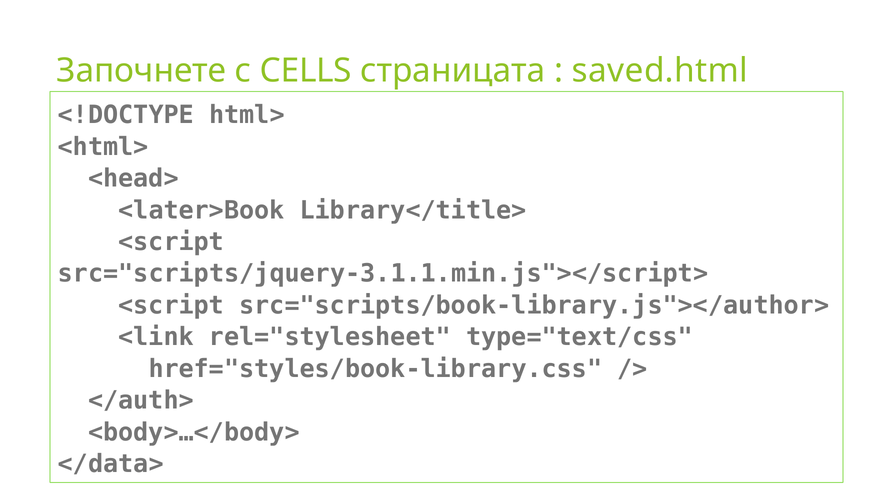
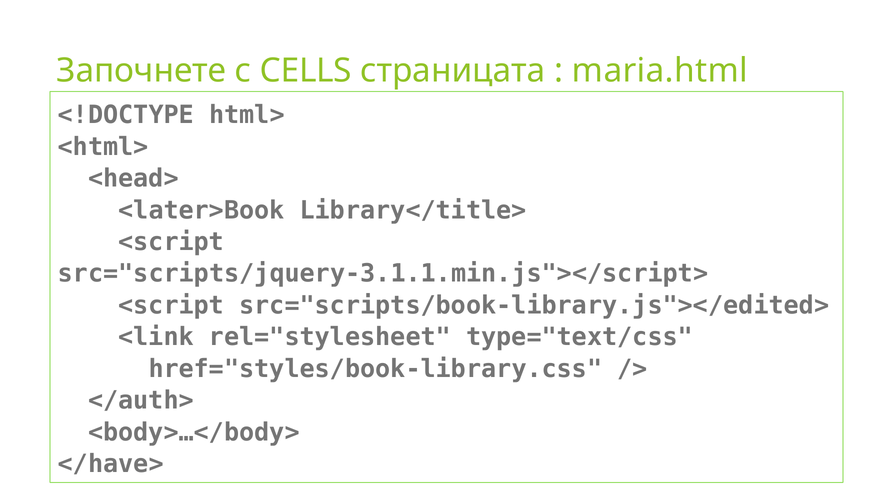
saved.html: saved.html -> maria.html
src="scripts/book-library.js"></author>: src="scripts/book-library.js"></author> -> src="scripts/book-library.js"></edited>
</data>: </data> -> </have>
